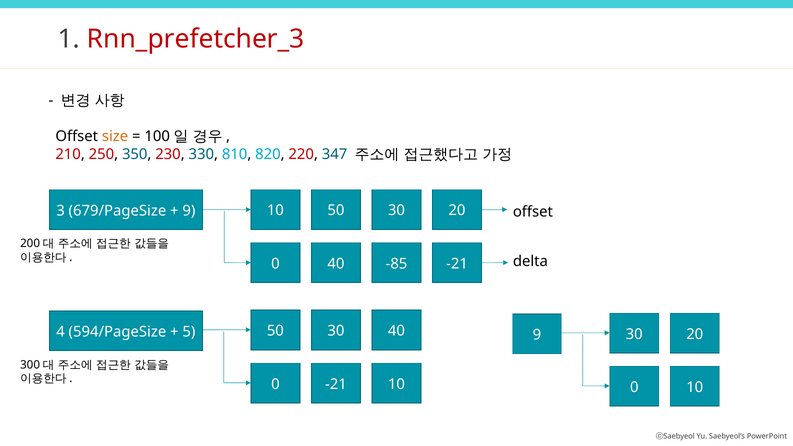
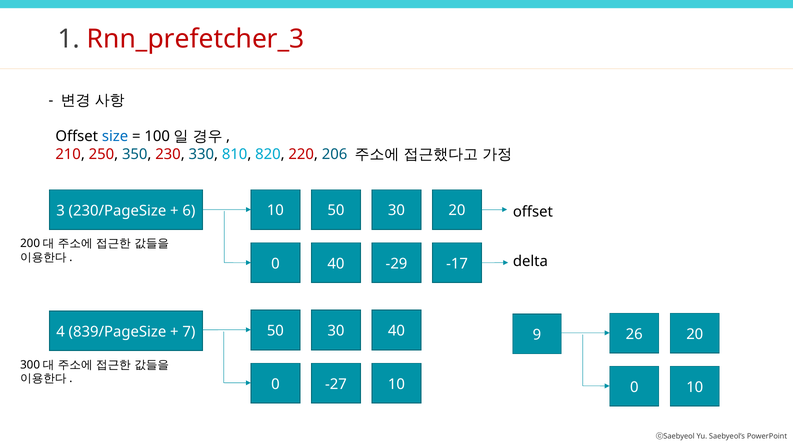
size colour: orange -> blue
347: 347 -> 206
679/PageSize: 679/PageSize -> 230/PageSize
9 at (189, 211): 9 -> 6
-85: -85 -> -29
-21 at (457, 264): -21 -> -17
9 30: 30 -> 26
594/PageSize: 594/PageSize -> 839/PageSize
5: 5 -> 7
-21 at (336, 384): -21 -> -27
